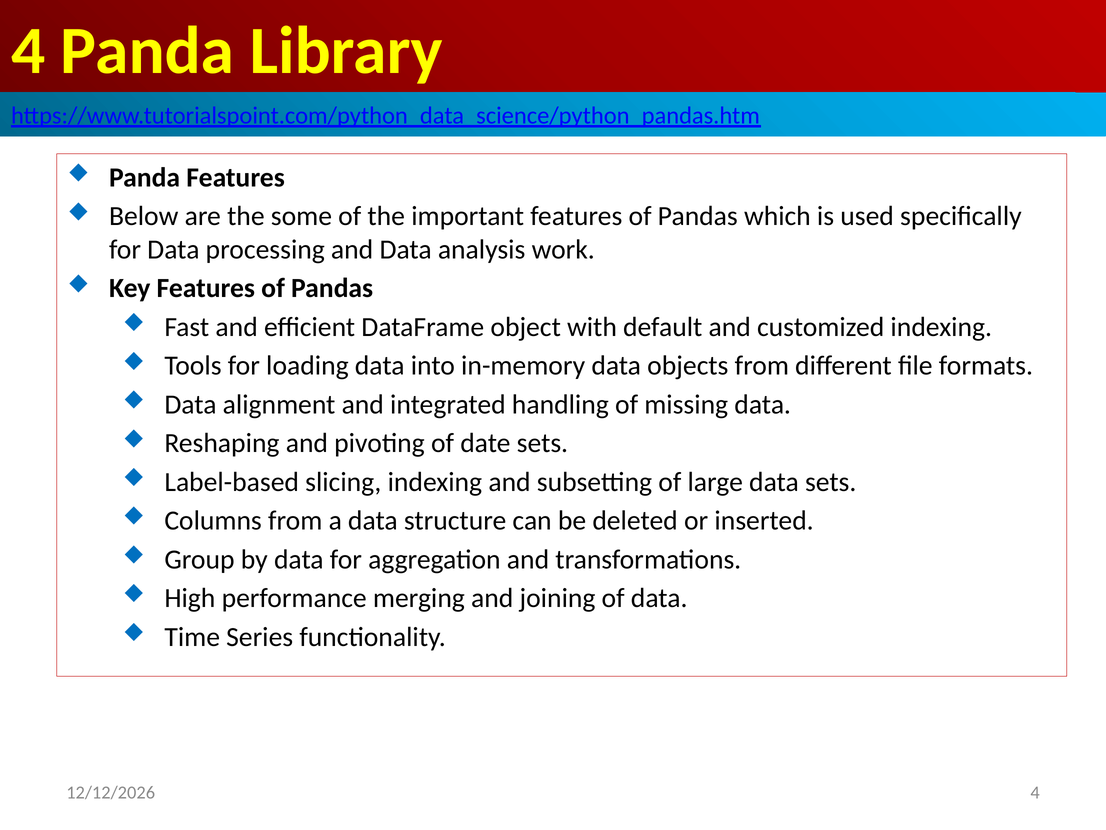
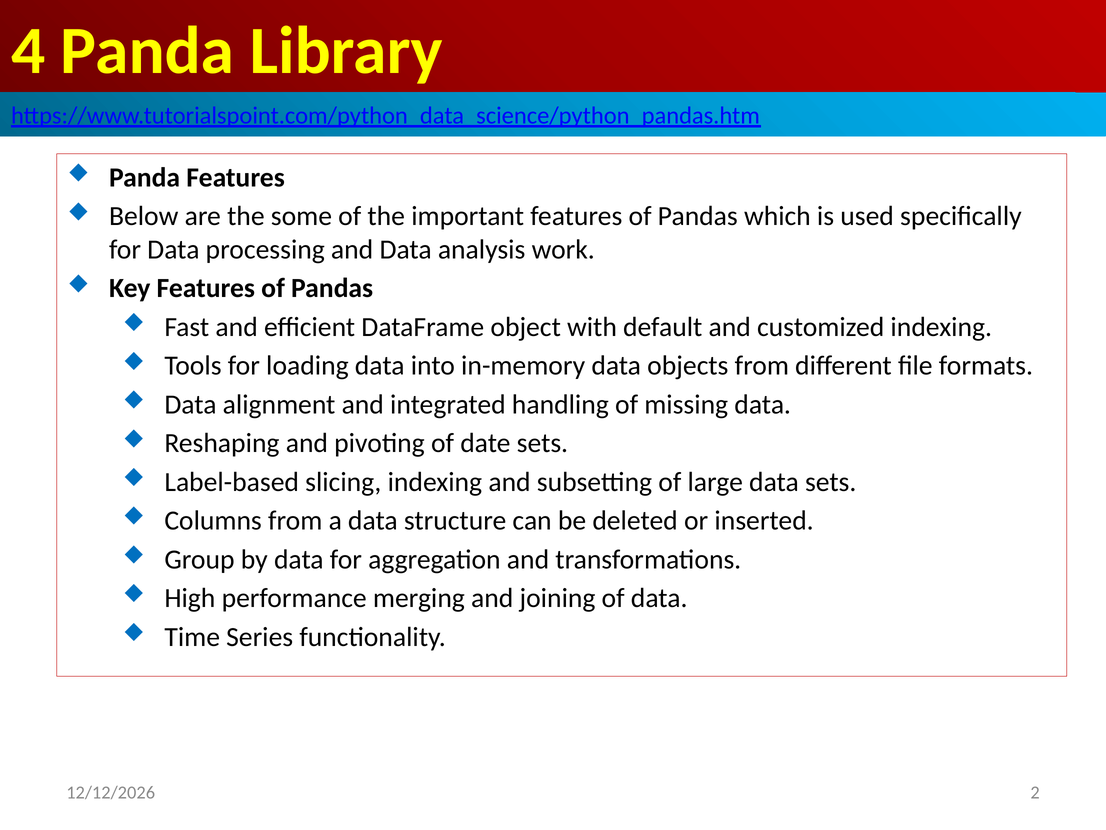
4 at (1035, 792): 4 -> 2
